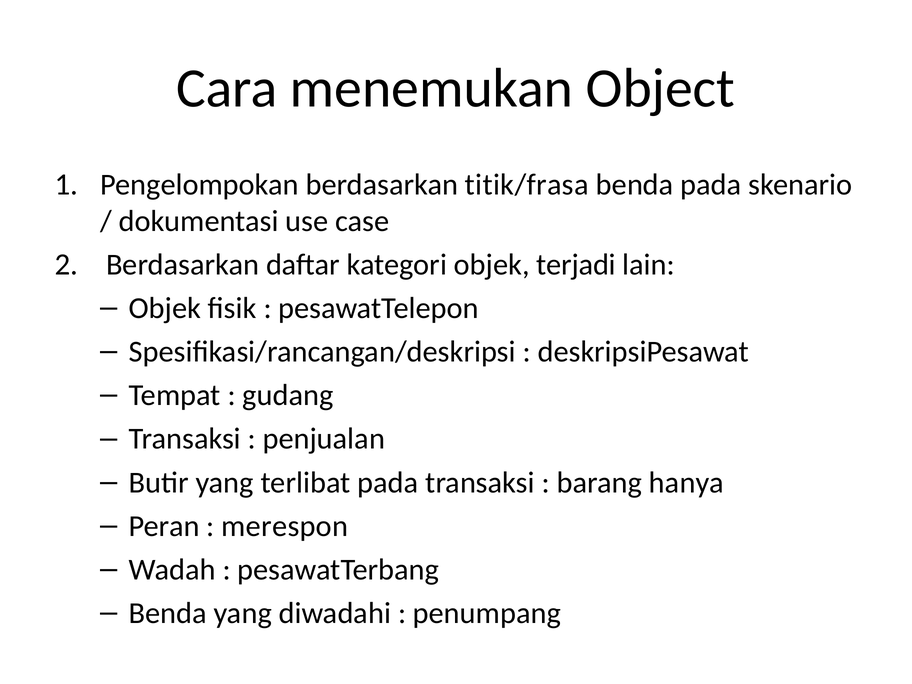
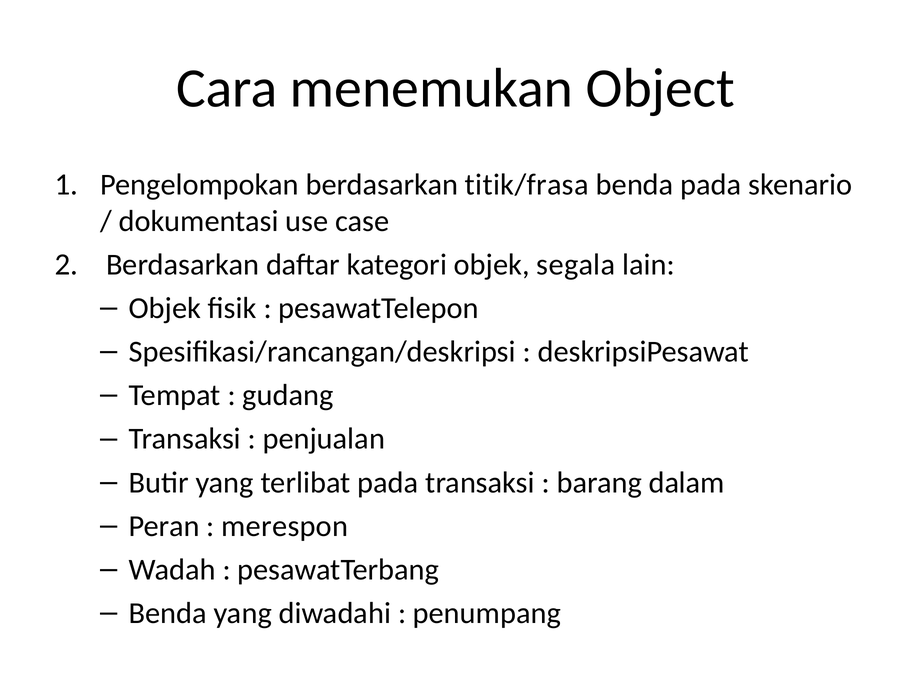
terjadi: terjadi -> segala
hanya: hanya -> dalam
